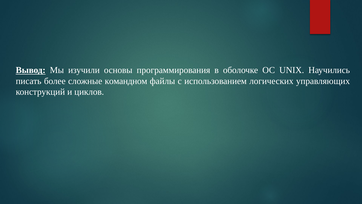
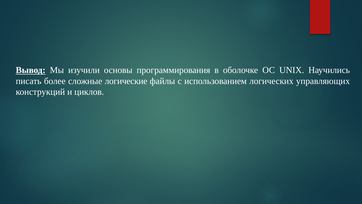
командном: командном -> логические
